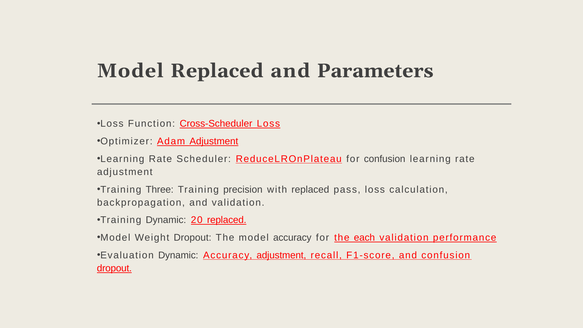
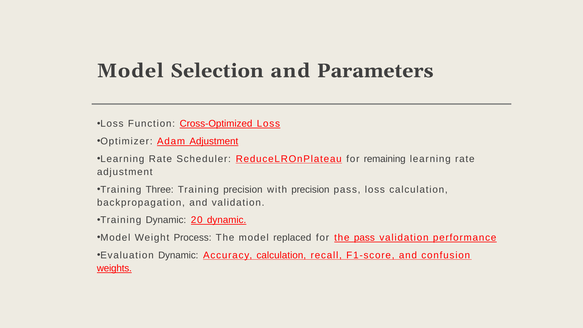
Model Replaced: Replaced -> Selection
Cross-Scheduler: Cross-Scheduler -> Cross-Optimized
for confusion: confusion -> remaining
with replaced: replaced -> precision
20 replaced: replaced -> dynamic
Weight Dropout: Dropout -> Process
model accuracy: accuracy -> replaced
the each: each -> pass
Accuracy adjustment: adjustment -> calculation
dropout at (114, 268): dropout -> weights
